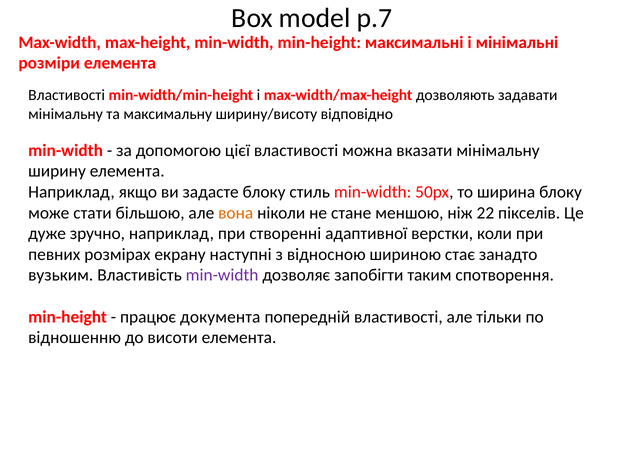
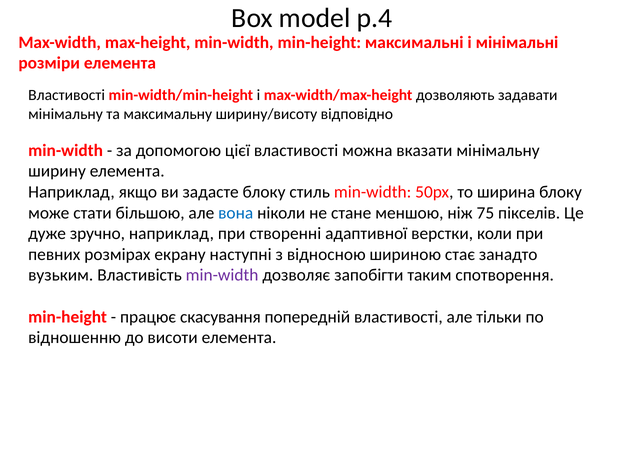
p.7: p.7 -> p.4
вона colour: orange -> blue
22: 22 -> 75
документа: документа -> скасування
